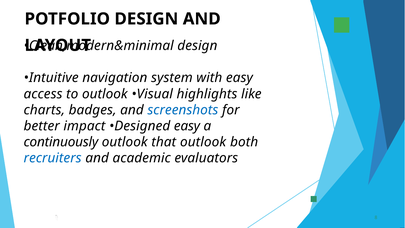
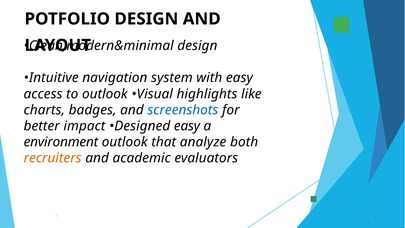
continuously: continuously -> environment
that outlook: outlook -> analyze
recruiters colour: blue -> orange
